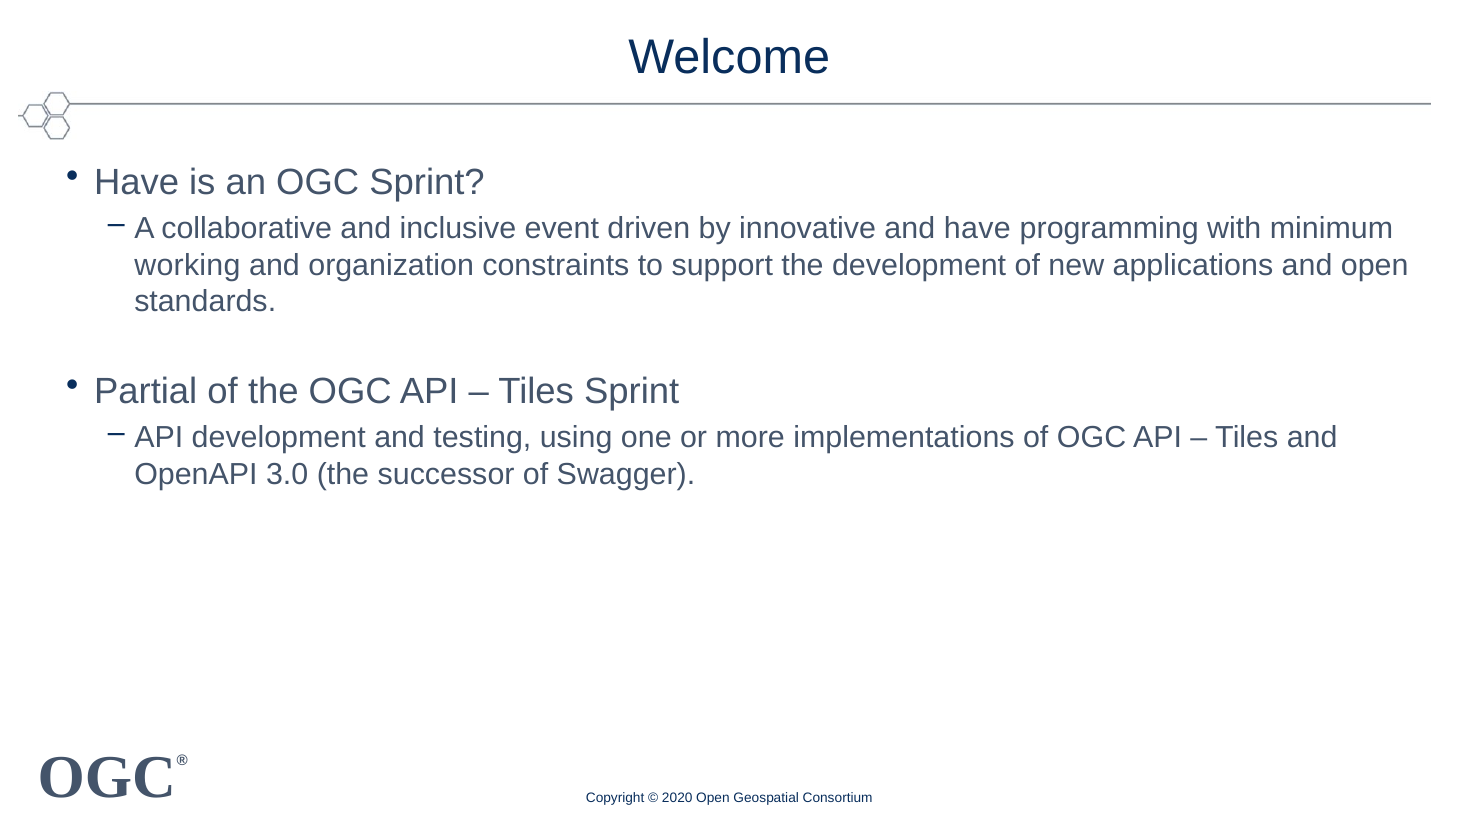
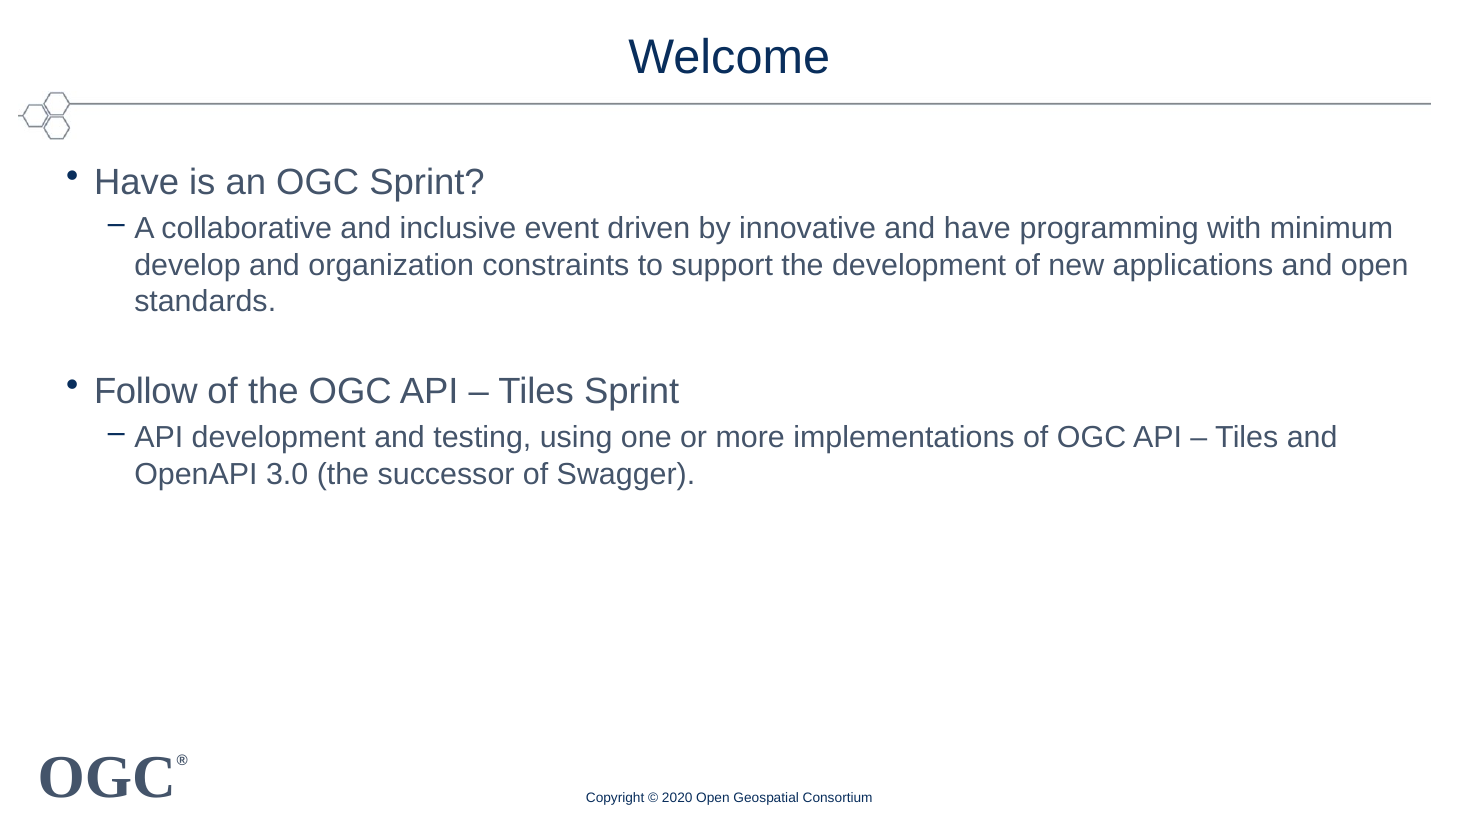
working: working -> develop
Partial: Partial -> Follow
